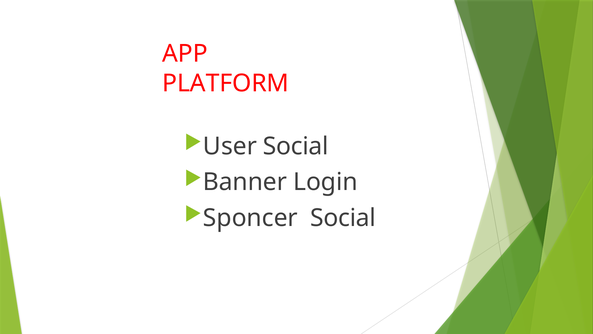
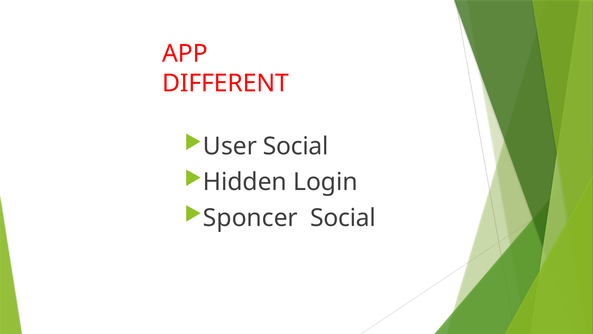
PLATFORM: PLATFORM -> DIFFERENT
Banner: Banner -> Hidden
